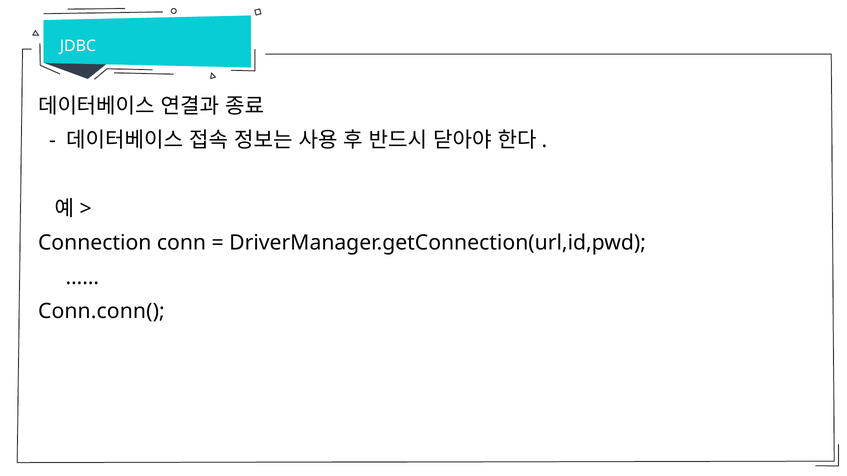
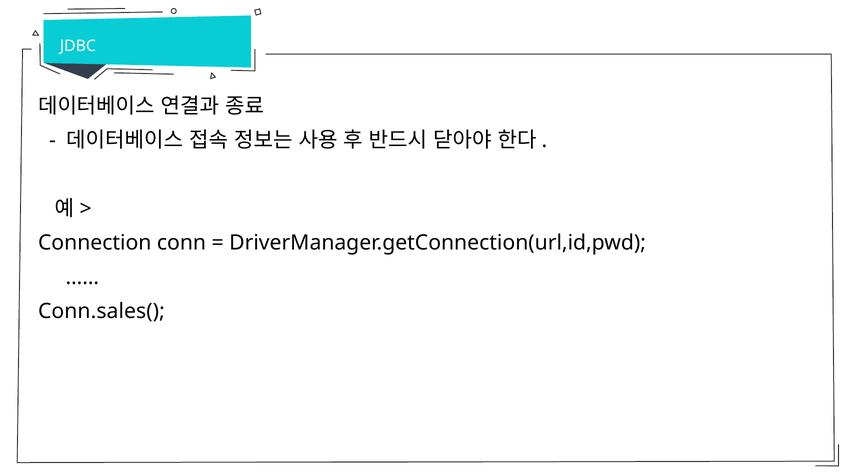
Conn.conn(: Conn.conn( -> Conn.sales(
